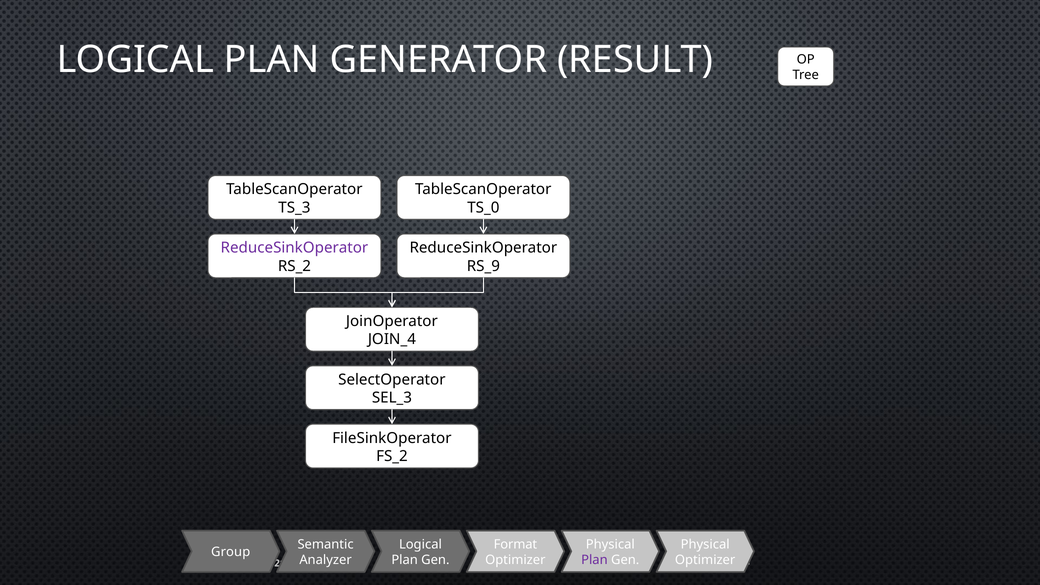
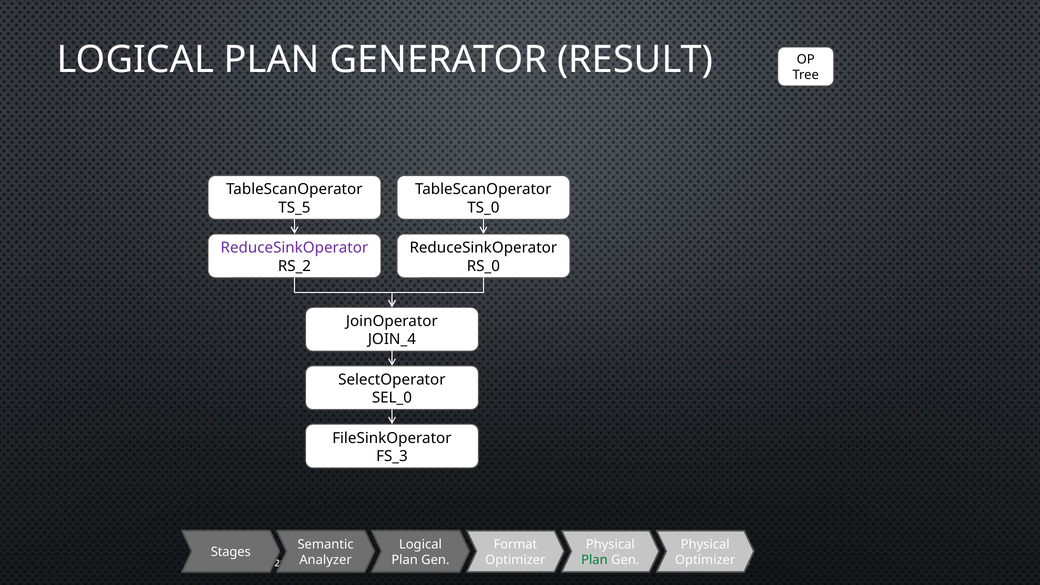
TS_3: TS_3 -> TS_5
RS_9: RS_9 -> RS_0
SEL_3: SEL_3 -> SEL_0
FS_2: FS_2 -> FS_3
Group: Group -> Stages
Plan at (594, 560) colour: purple -> green
